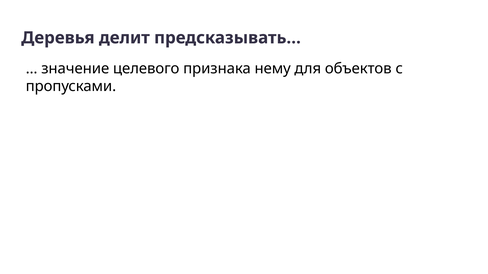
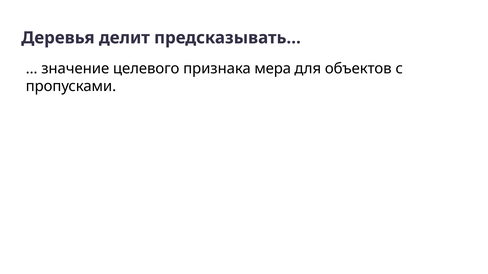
нему: нему -> мера
